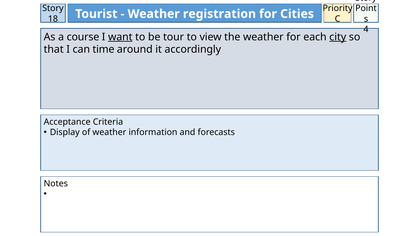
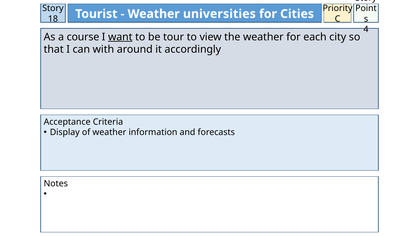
registration: registration -> universities
city underline: present -> none
time: time -> with
